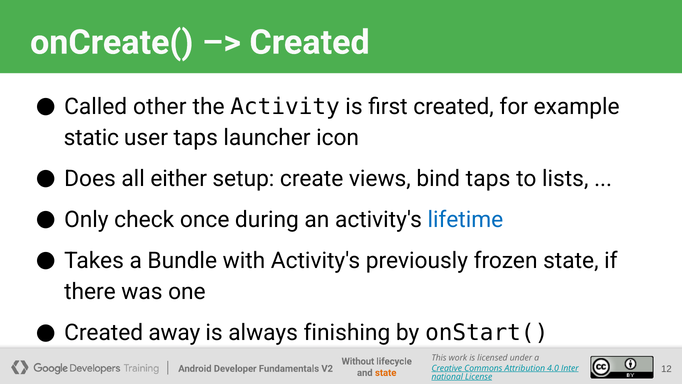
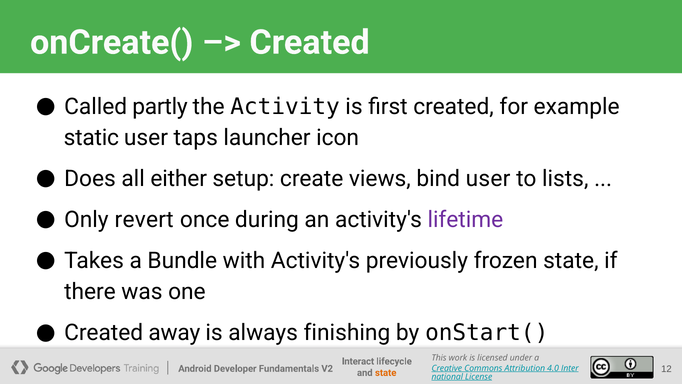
other: other -> partly
bind taps: taps -> user
check: check -> revert
lifetime colour: blue -> purple
Without: Without -> Interact
